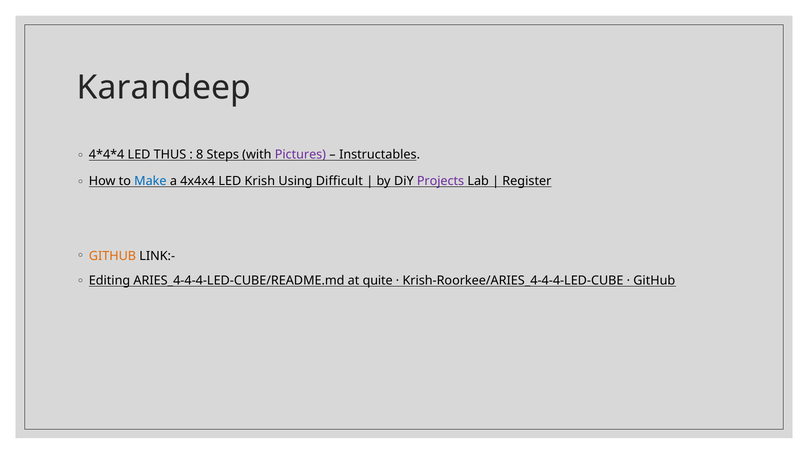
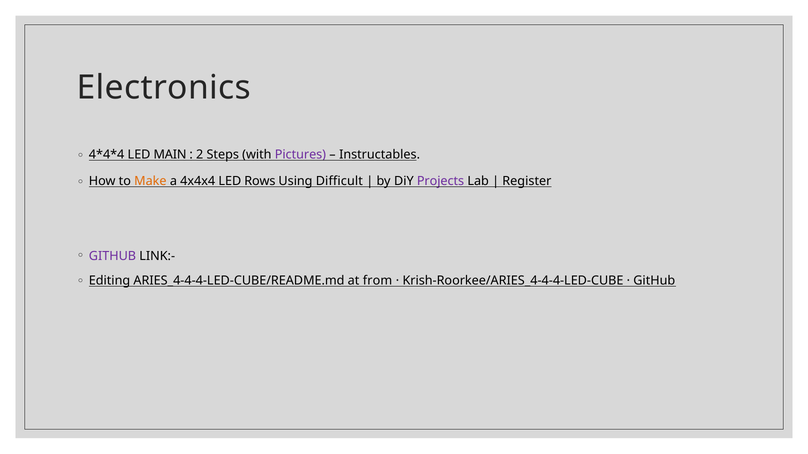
Karandeep: Karandeep -> Electronics
THUS: THUS -> MAIN
8: 8 -> 2
Make colour: blue -> orange
Krish: Krish -> Rows
GITHUB at (112, 256) colour: orange -> purple
quite: quite -> from
